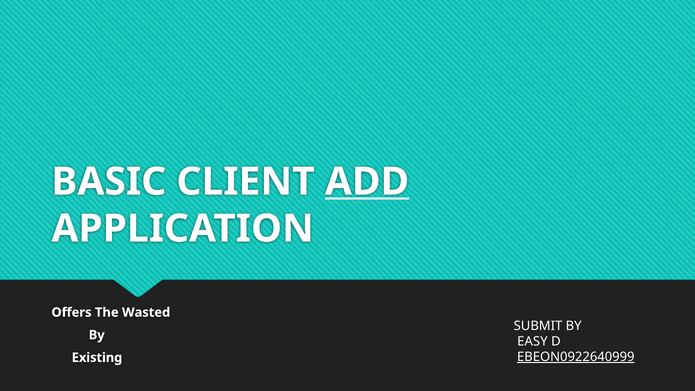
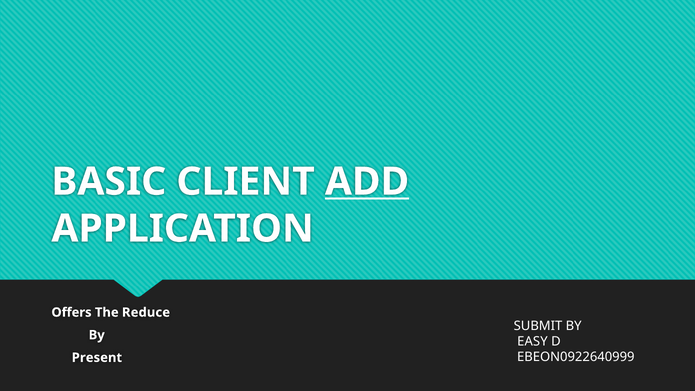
Wasted: Wasted -> Reduce
EBEON0922640999 underline: present -> none
Existing: Existing -> Present
